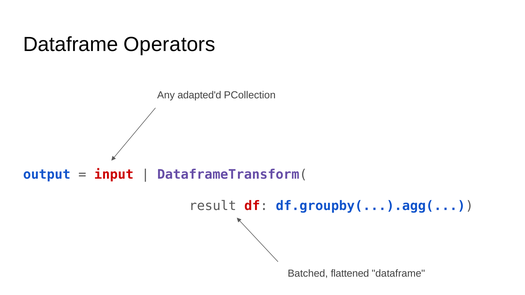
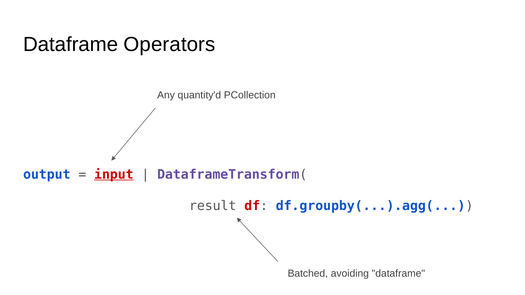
adapted'd: adapted'd -> quantity'd
input underline: none -> present
flattened: flattened -> avoiding
